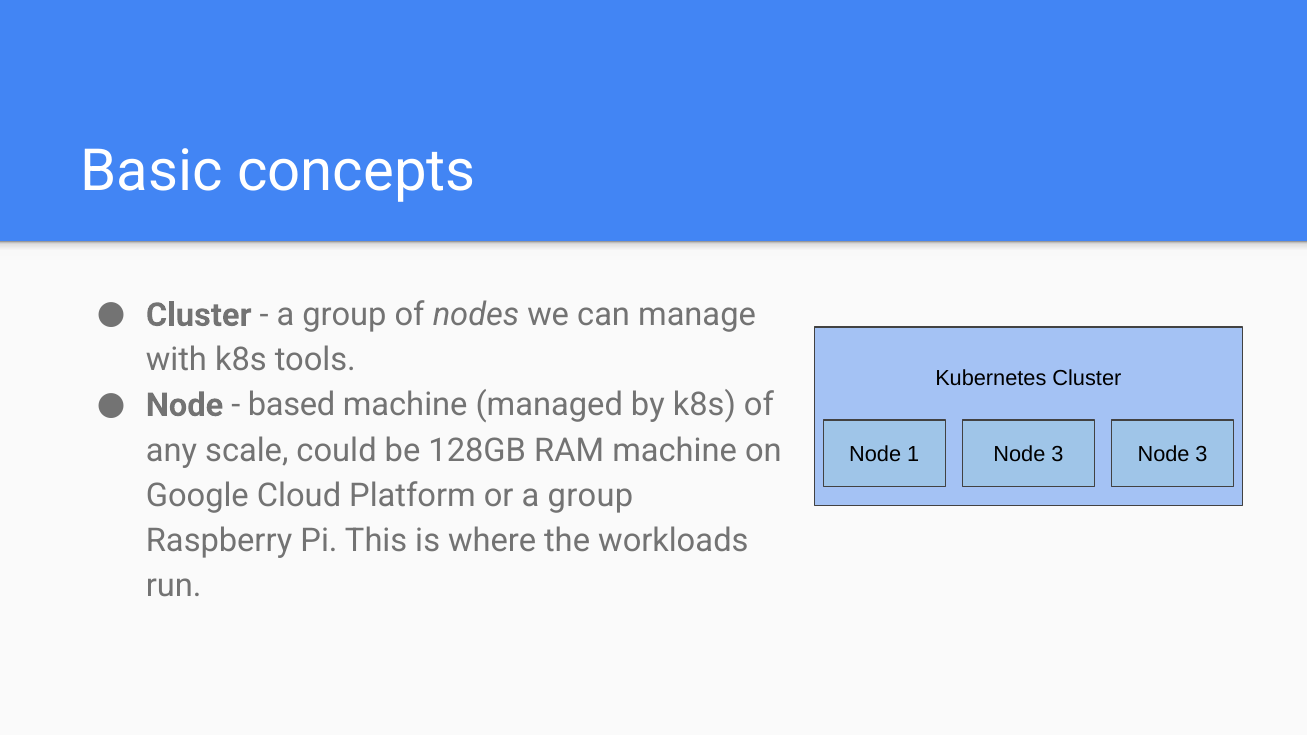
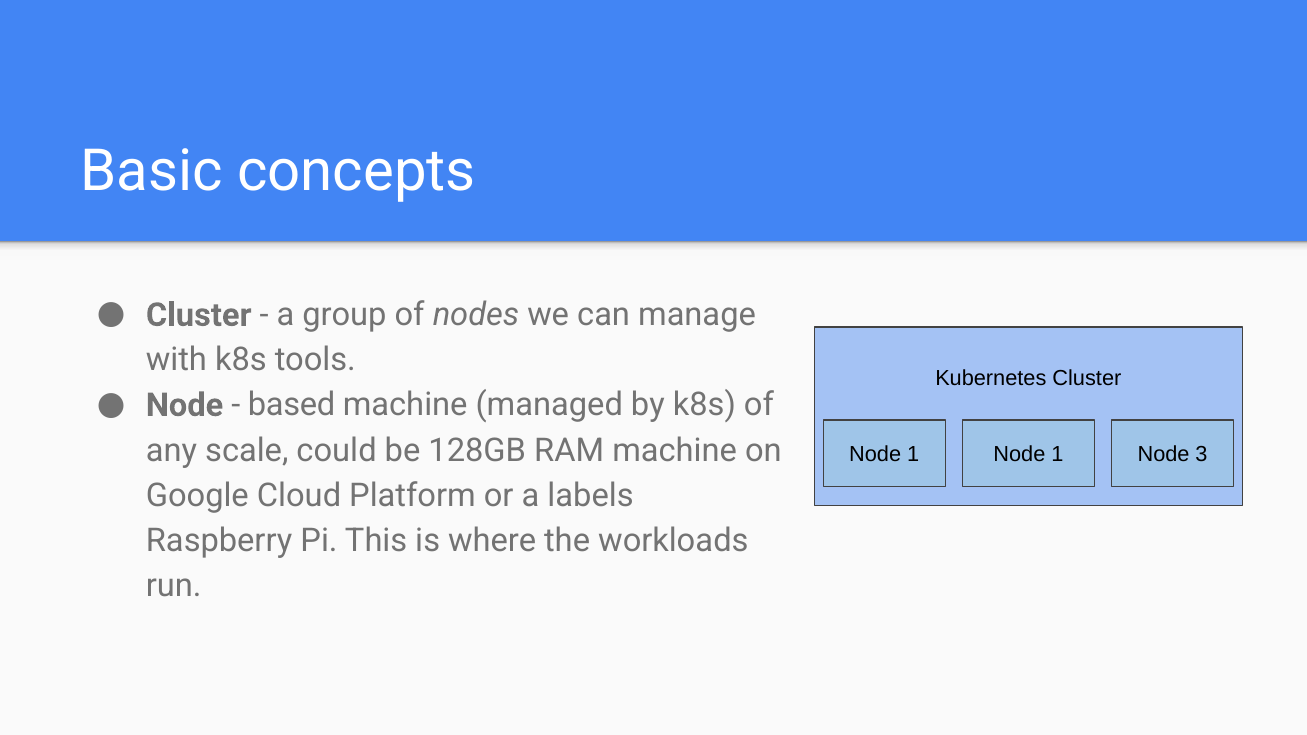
1 Node 3: 3 -> 1
or a group: group -> labels
